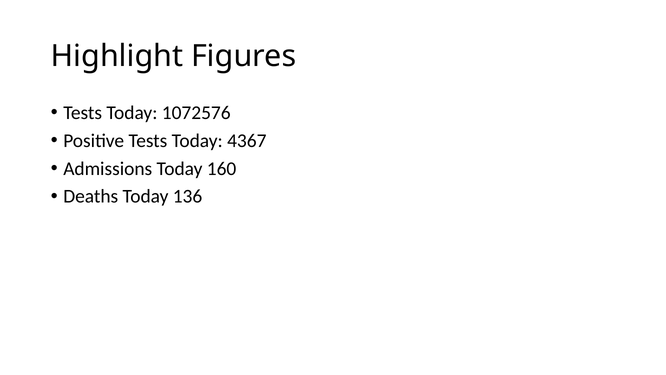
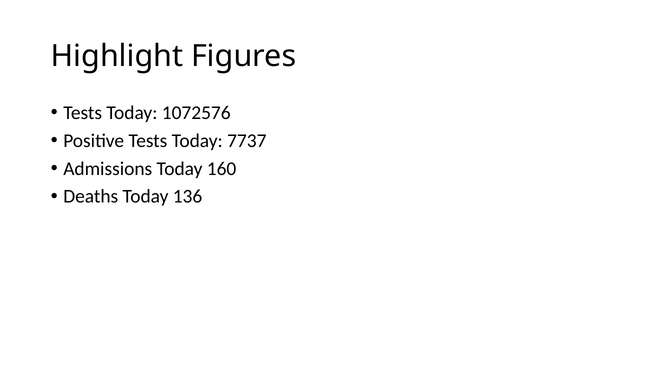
4367: 4367 -> 7737
